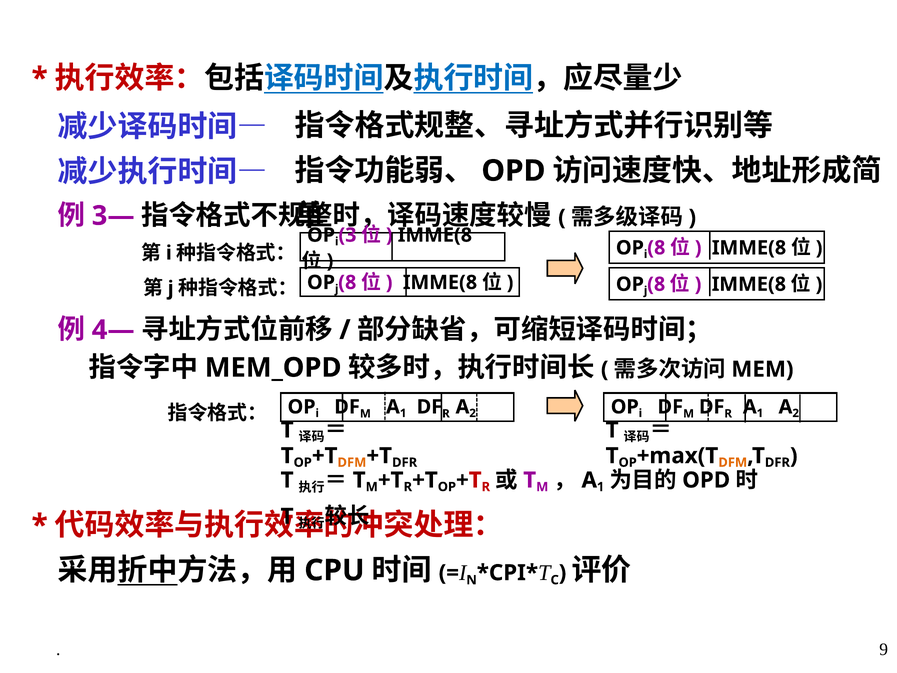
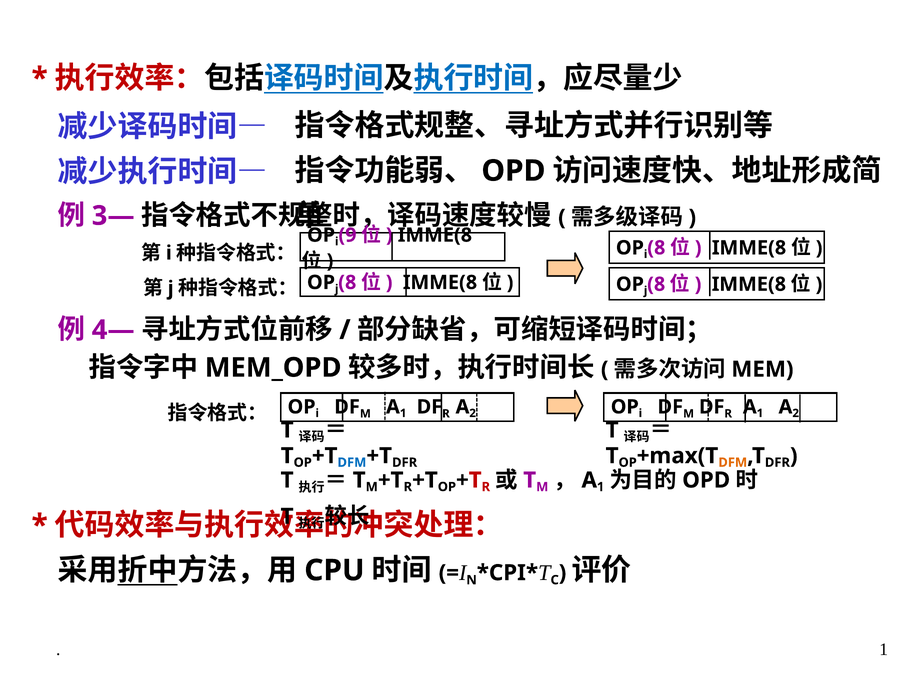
3: 3 -> 9
DFM at (352, 462) colour: orange -> blue
9 at (884, 649): 9 -> 1
